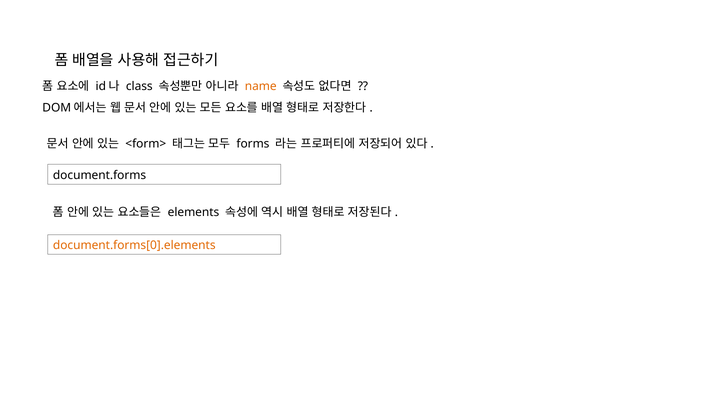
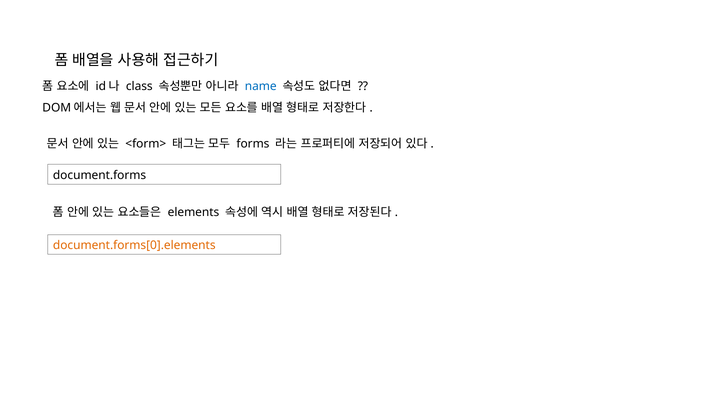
name colour: orange -> blue
